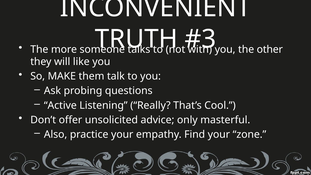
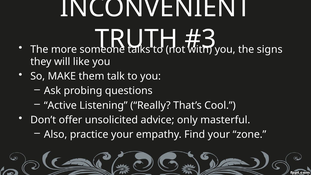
other: other -> signs
